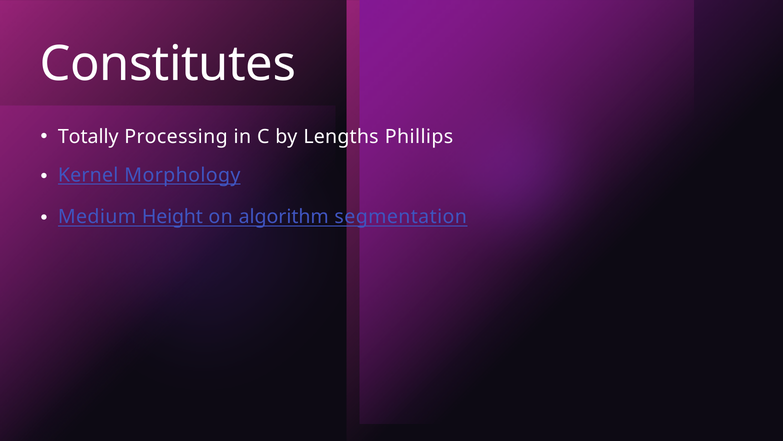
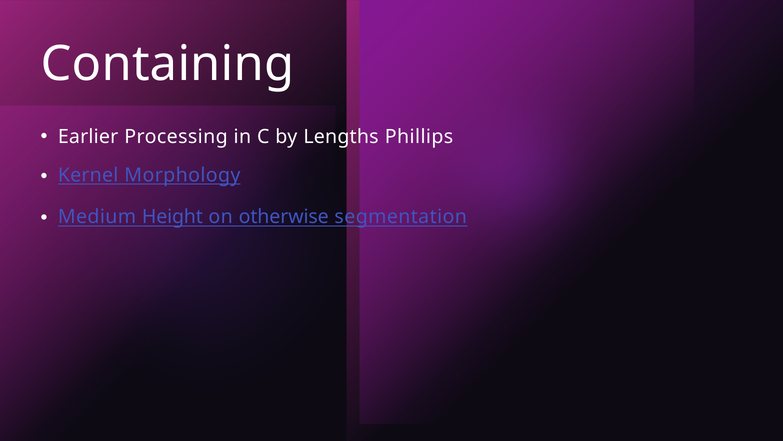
Constitutes: Constitutes -> Containing
Totally: Totally -> Earlier
algorithm: algorithm -> otherwise
